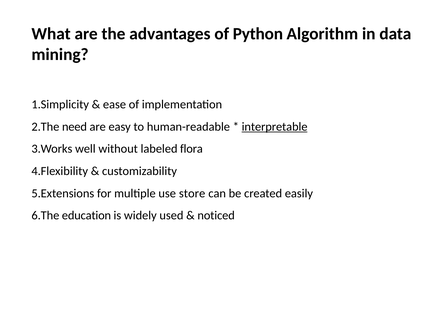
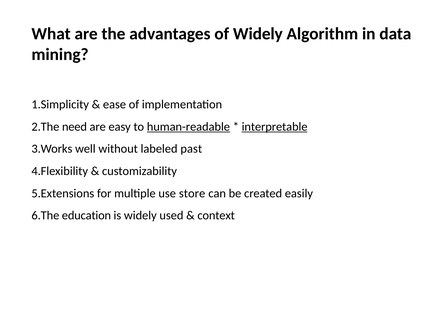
of Python: Python -> Widely
human-readable underline: none -> present
flora: flora -> past
noticed: noticed -> context
